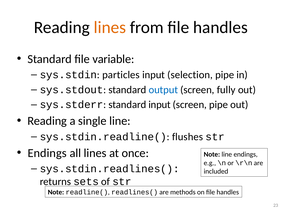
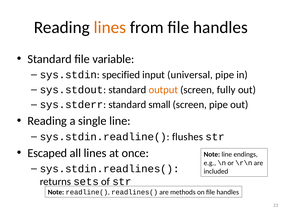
particles: particles -> specified
selection: selection -> universal
output colour: blue -> orange
standard input: input -> small
Endings at (47, 153): Endings -> Escaped
